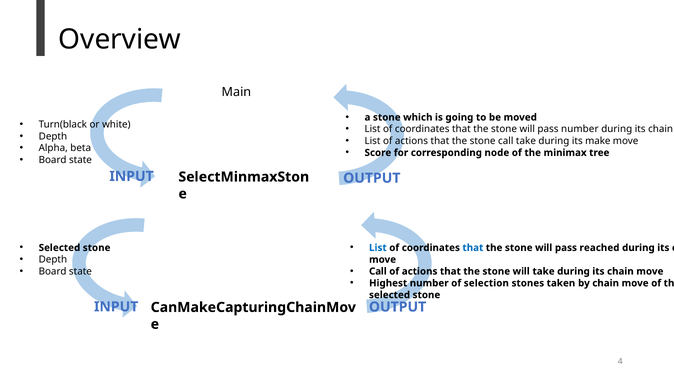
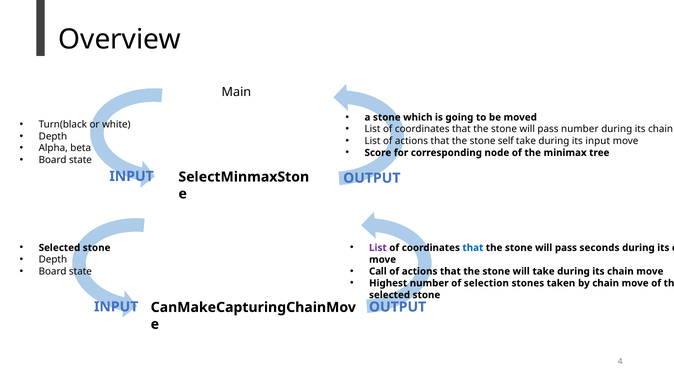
stone call: call -> self
its make: make -> input
List at (378, 248) colour: blue -> purple
reached: reached -> seconds
